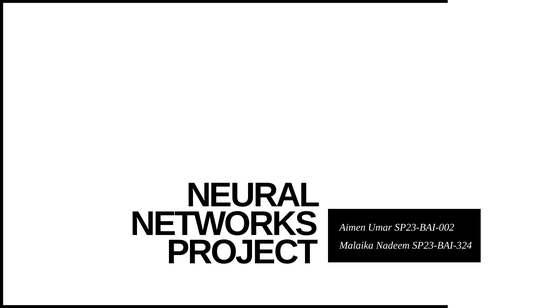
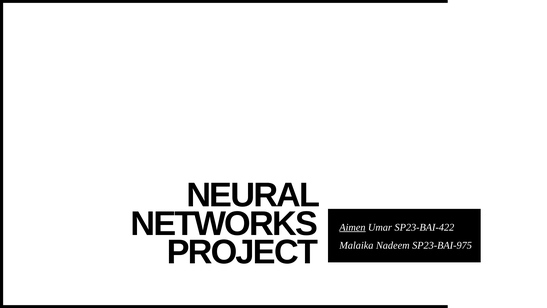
Aimen underline: none -> present
SP23-BAI-002: SP23-BAI-002 -> SP23-BAI-422
SP23-BAI-324: SP23-BAI-324 -> SP23-BAI-975
